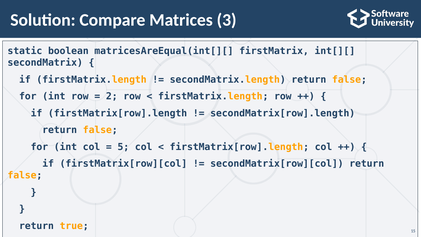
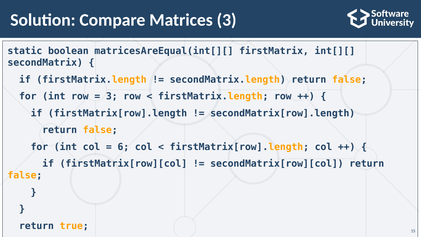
2 at (112, 96): 2 -> 3
5: 5 -> 6
